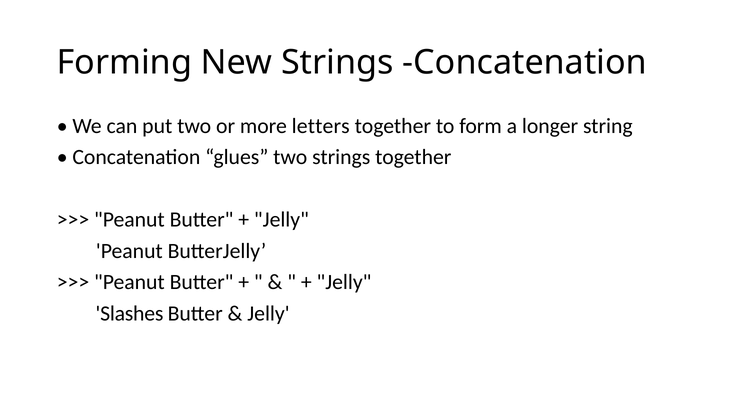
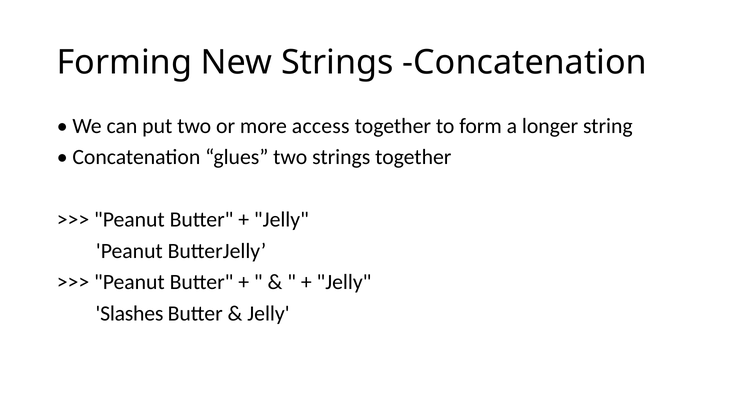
letters: letters -> access
